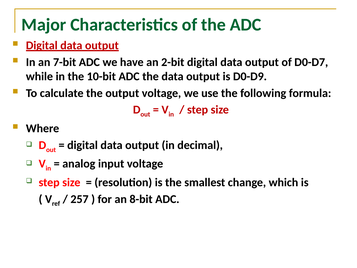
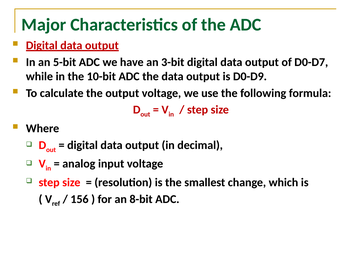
7-bit: 7-bit -> 5-bit
2-bit: 2-bit -> 3-bit
257: 257 -> 156
